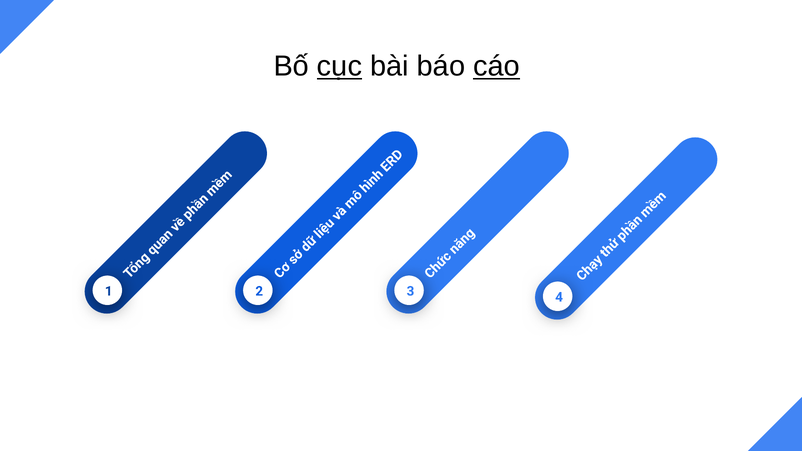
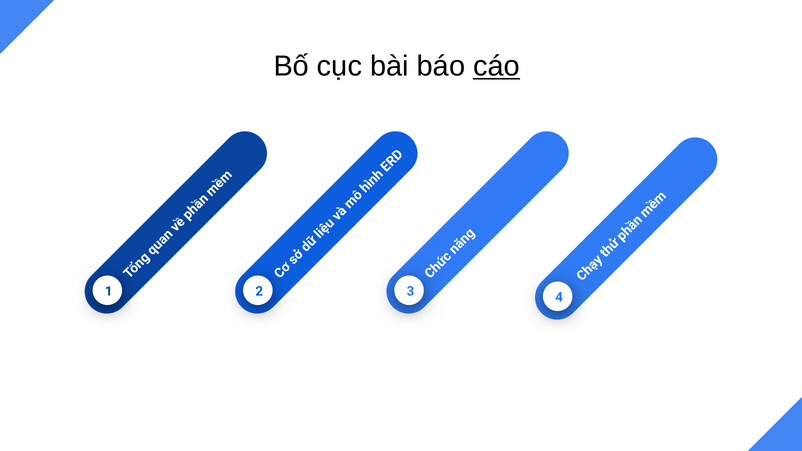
cục underline: present -> none
